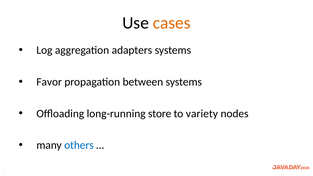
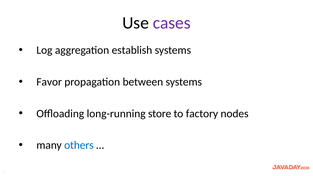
cases colour: orange -> purple
adapters: adapters -> establish
variety: variety -> factory
